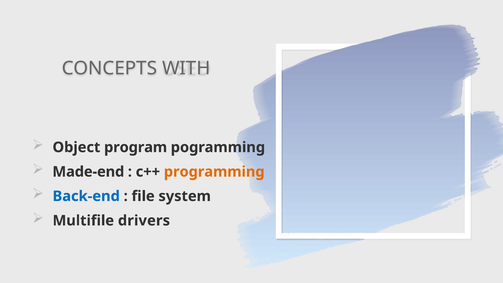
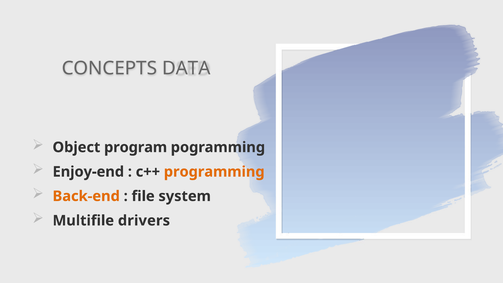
WITH: WITH -> DATA
Made-end: Made-end -> Enjoy-end
Back-end colour: blue -> orange
